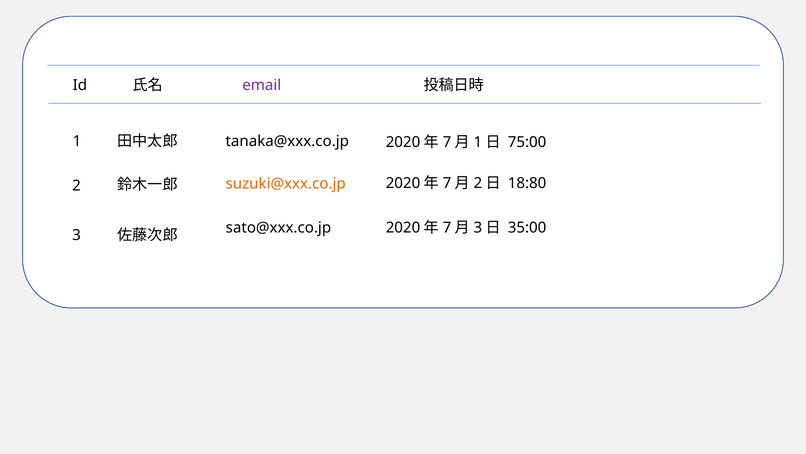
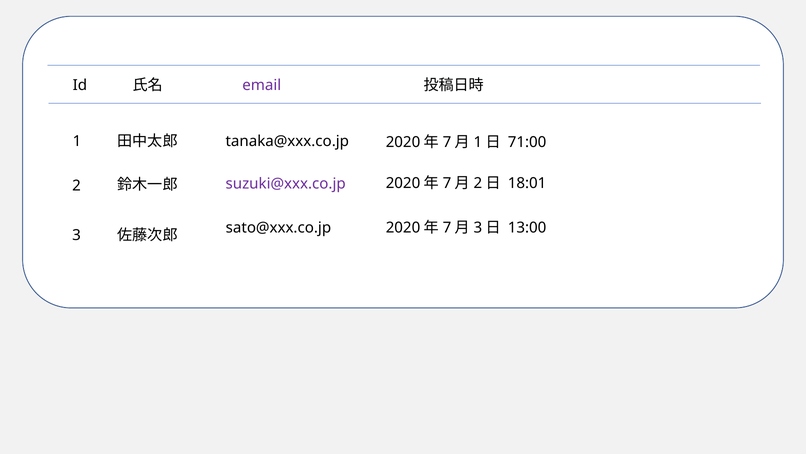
75:00: 75:00 -> 71:00
18:80: 18:80 -> 18:01
suzuki@xxx.co.jp colour: orange -> purple
35:00: 35:00 -> 13:00
